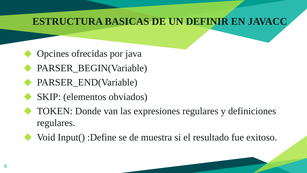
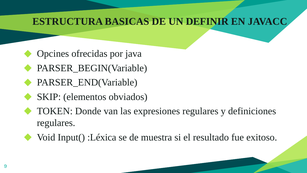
:Define: :Define -> :Léxica
